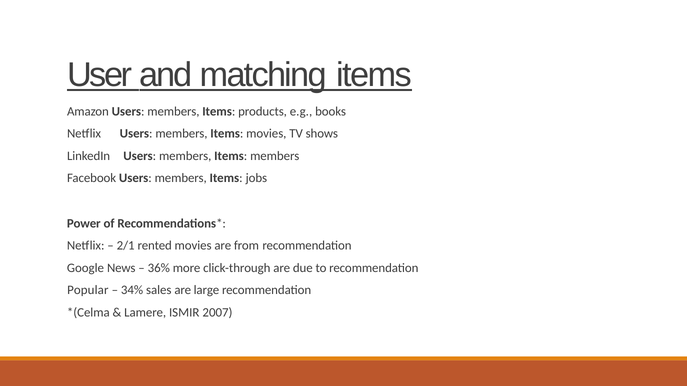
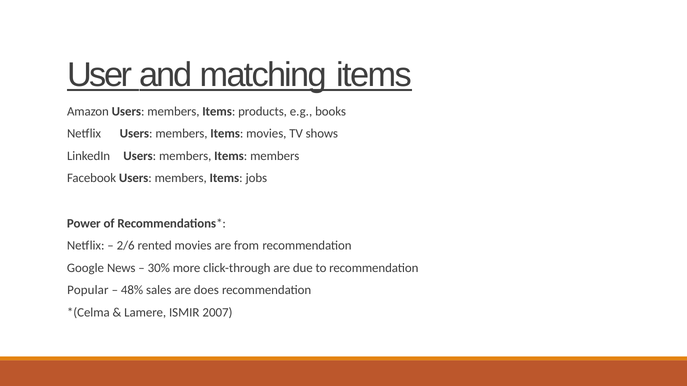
2/1: 2/1 -> 2/6
36%: 36% -> 30%
34%: 34% -> 48%
large: large -> does
